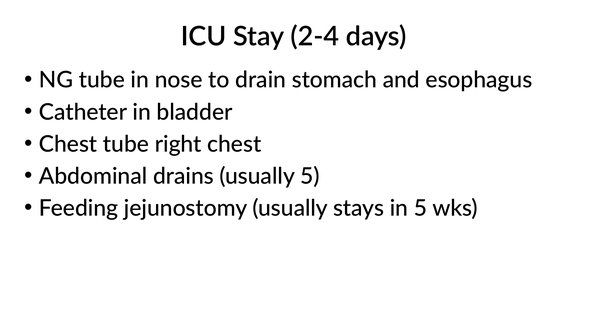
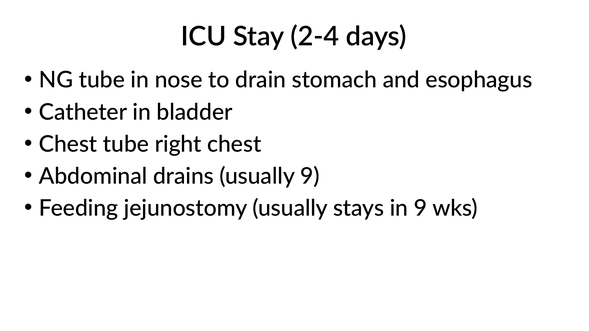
usually 5: 5 -> 9
in 5: 5 -> 9
